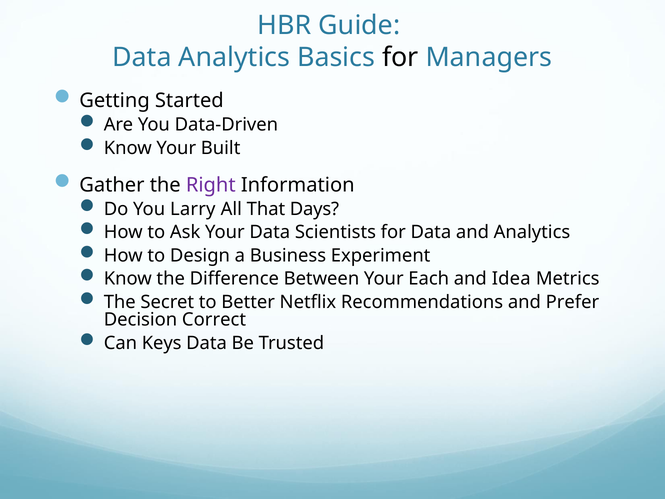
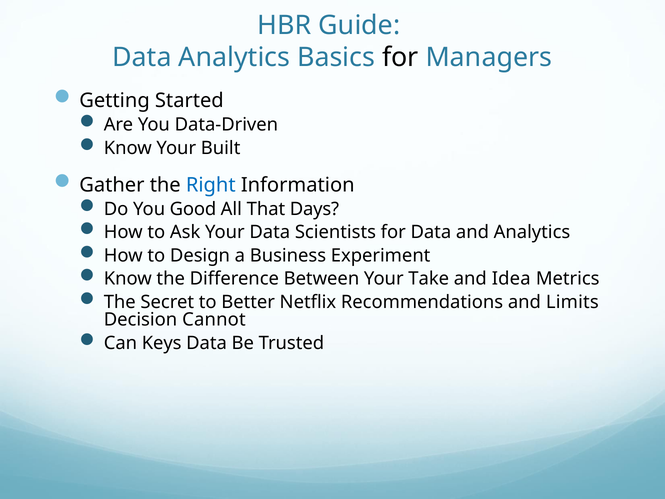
Right colour: purple -> blue
Larry: Larry -> Good
Each: Each -> Take
Prefer: Prefer -> Limits
Correct: Correct -> Cannot
